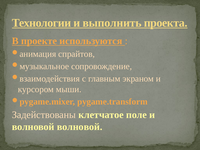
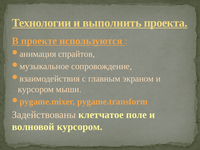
волновой волновой: волновой -> курсором
